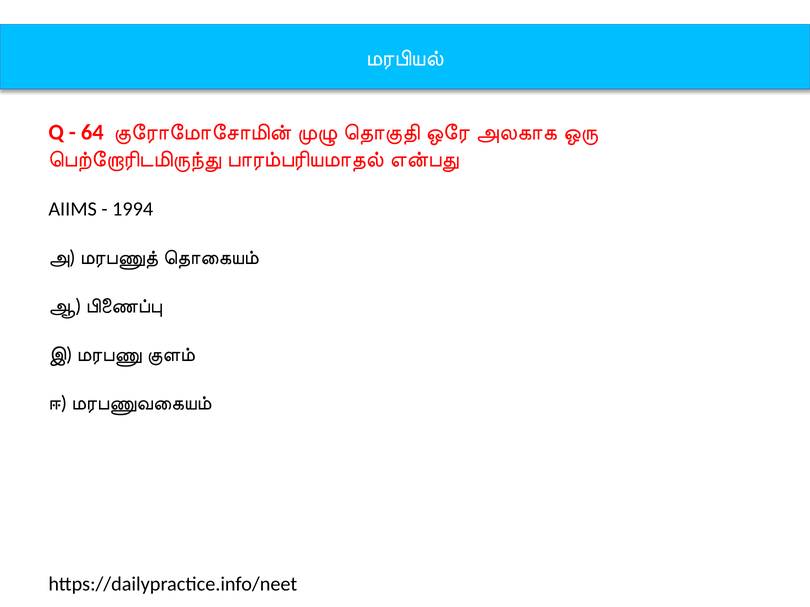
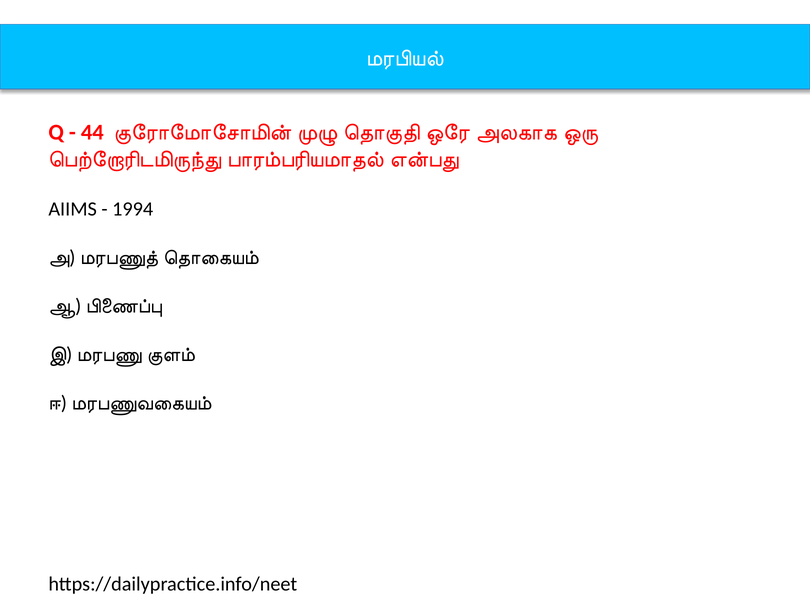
64: 64 -> 44
